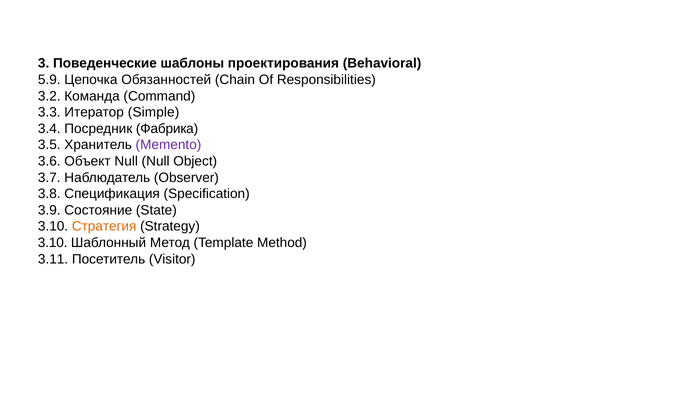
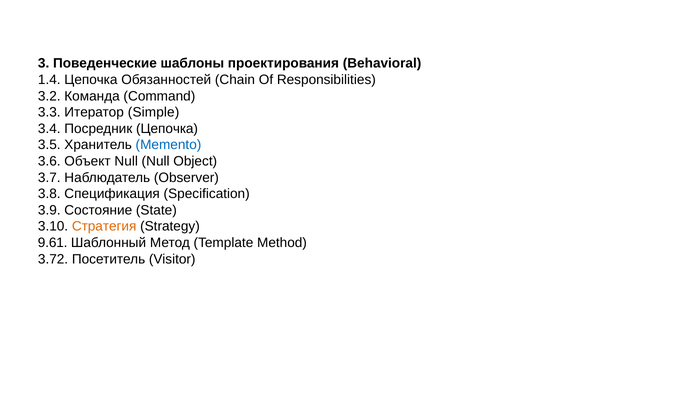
5.9: 5.9 -> 1.4
Посредник Фабрика: Фабрика -> Цепочка
Memento colour: purple -> blue
3.10 at (53, 243): 3.10 -> 9.61
3.11: 3.11 -> 3.72
